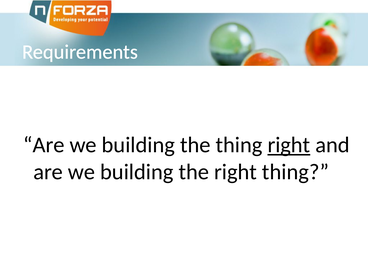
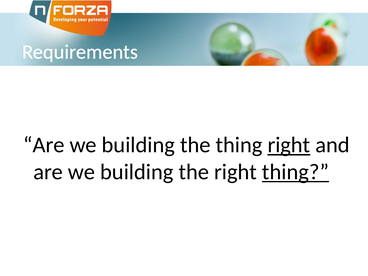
thing at (295, 172) underline: none -> present
